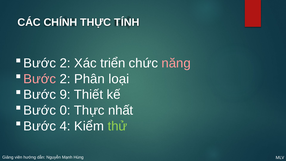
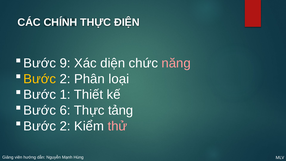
TÍNH: TÍNH -> ĐIỆN
2 at (65, 63): 2 -> 9
triển: triển -> diện
Bước at (40, 79) colour: pink -> yellow
9: 9 -> 1
0: 0 -> 6
nhất: nhất -> tảng
4 at (65, 126): 4 -> 2
thử colour: light green -> pink
